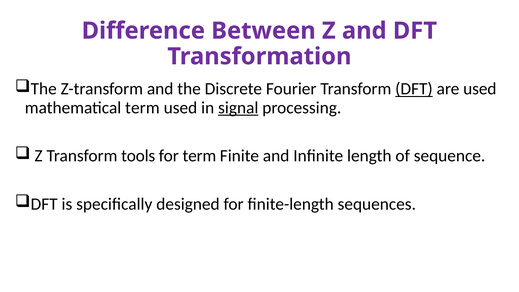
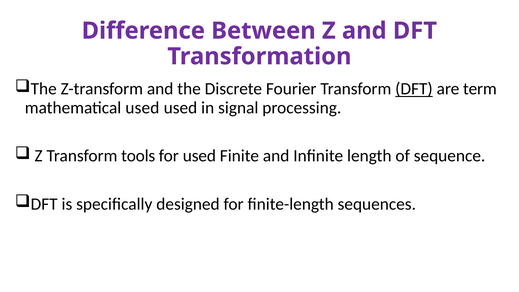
are used: used -> term
mathematical term: term -> used
signal underline: present -> none
for term: term -> used
